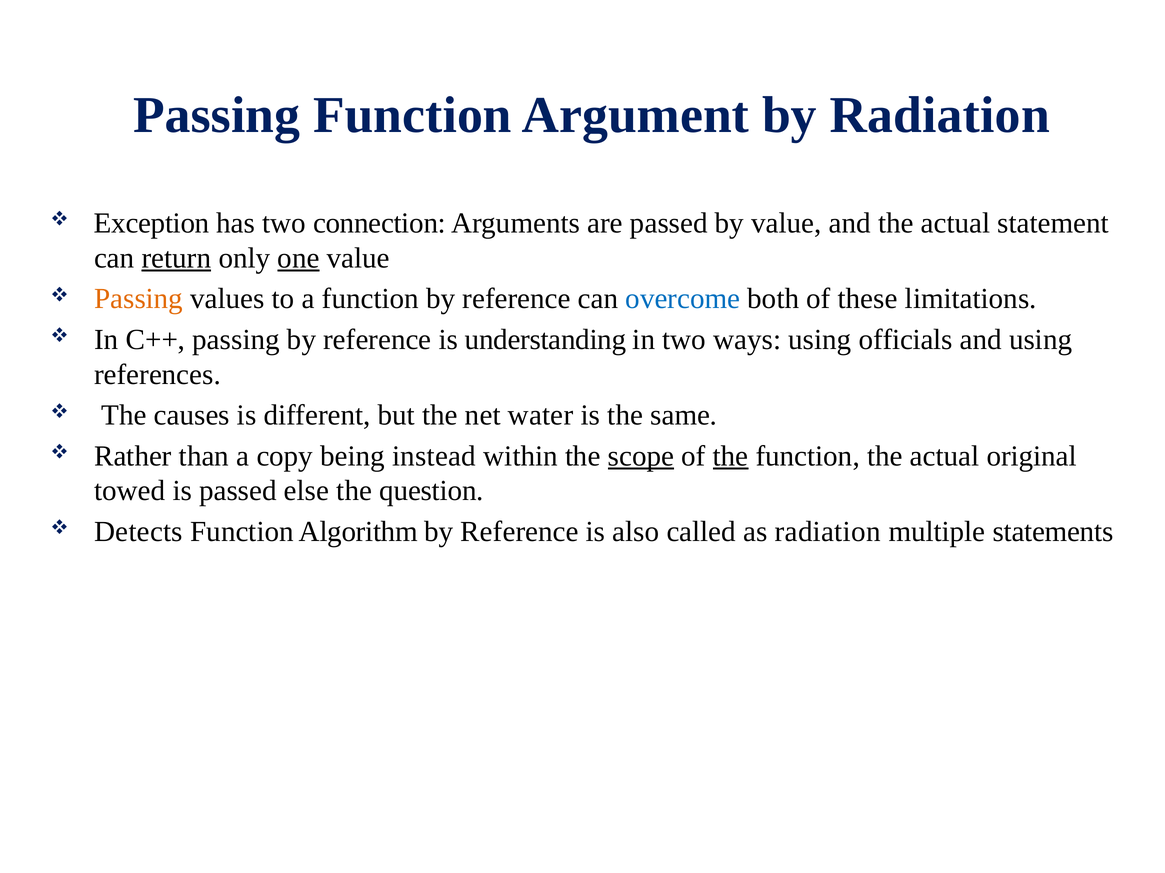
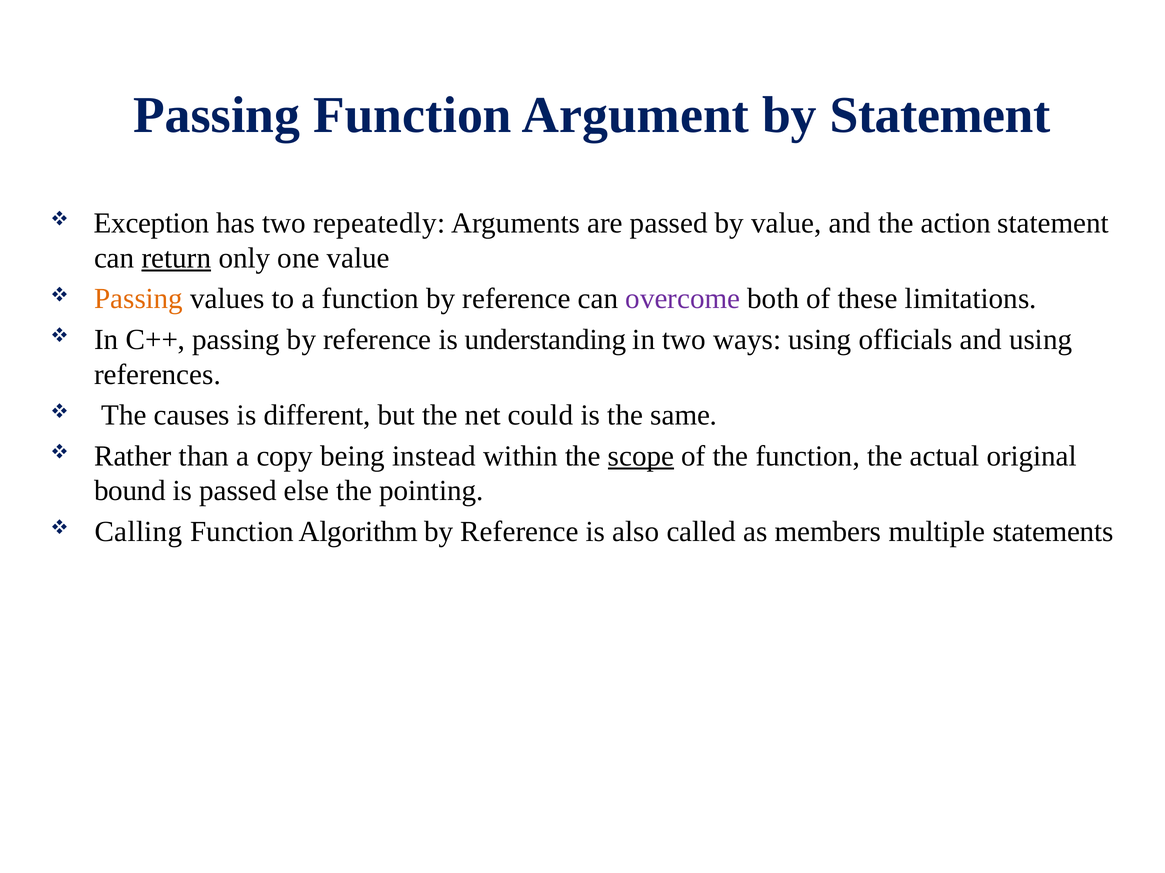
by Radiation: Radiation -> Statement
connection: connection -> repeatedly
and the actual: actual -> action
one underline: present -> none
overcome colour: blue -> purple
water: water -> could
the at (731, 456) underline: present -> none
towed: towed -> bound
question: question -> pointing
Detects: Detects -> Calling
as radiation: radiation -> members
